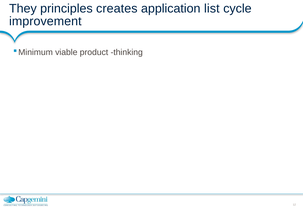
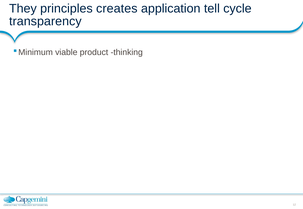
list: list -> tell
improvement: improvement -> transparency
